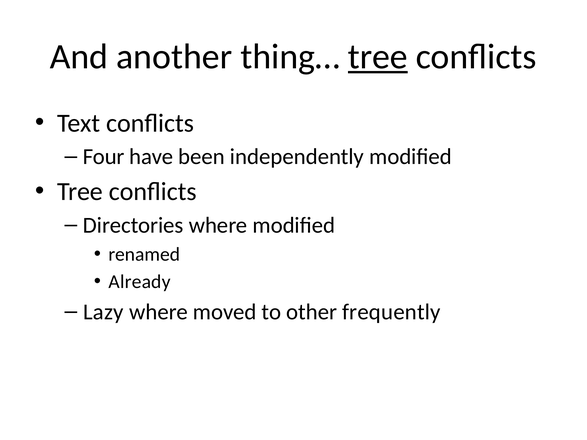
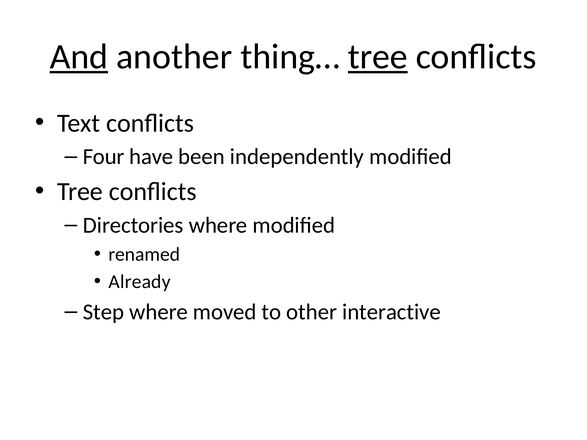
And underline: none -> present
Lazy: Lazy -> Step
frequently: frequently -> interactive
